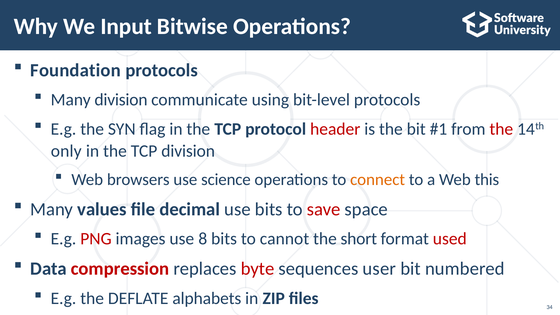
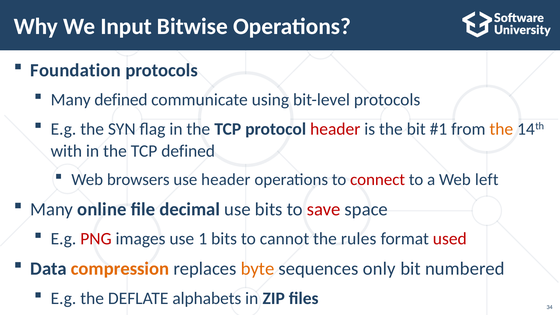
Many division: division -> defined
the at (501, 129) colour: red -> orange
only: only -> with
TCP division: division -> defined
use science: science -> header
connect colour: orange -> red
this: this -> left
values: values -> online
8: 8 -> 1
short: short -> rules
compression colour: red -> orange
byte colour: red -> orange
user: user -> only
